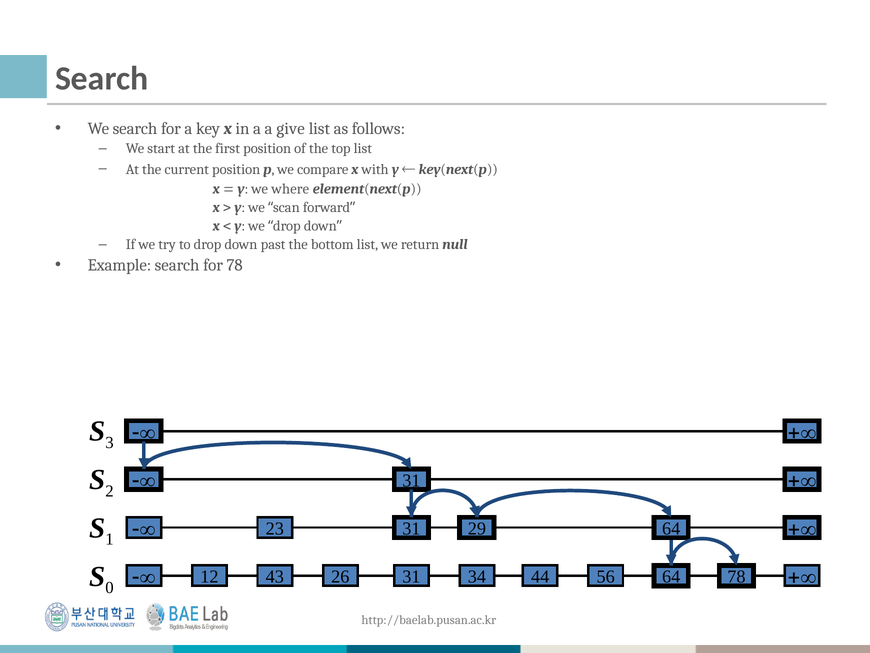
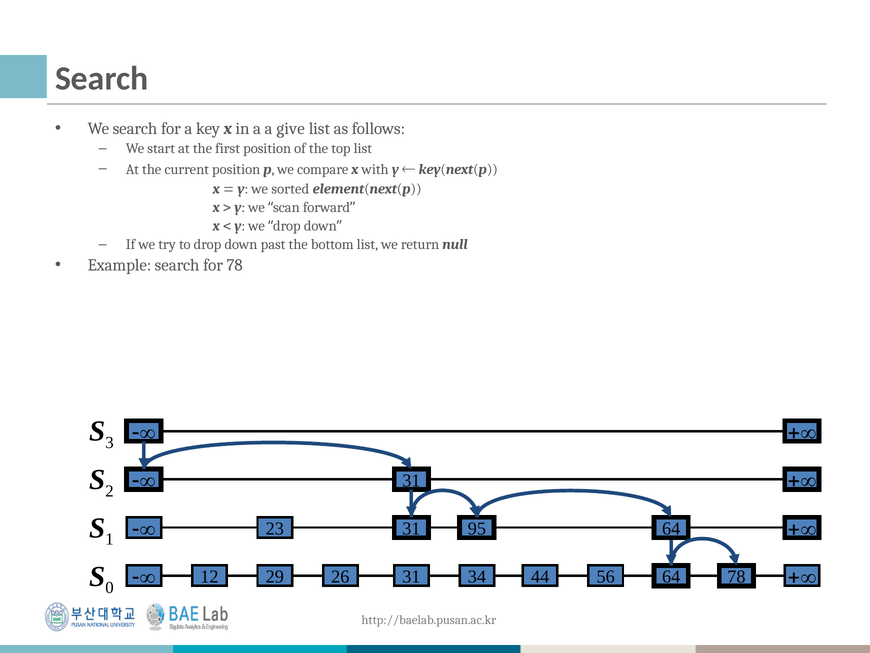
where: where -> sorted
29: 29 -> 95
43: 43 -> 29
